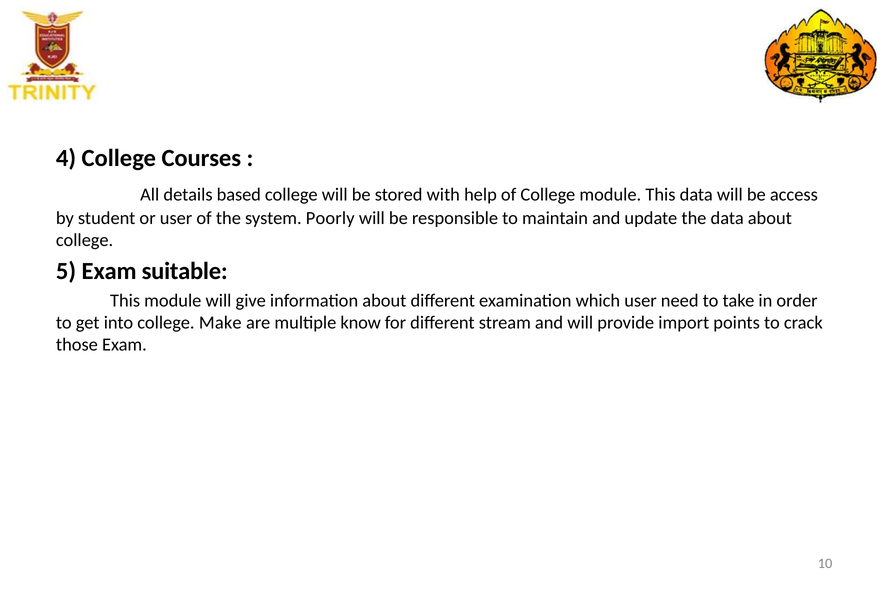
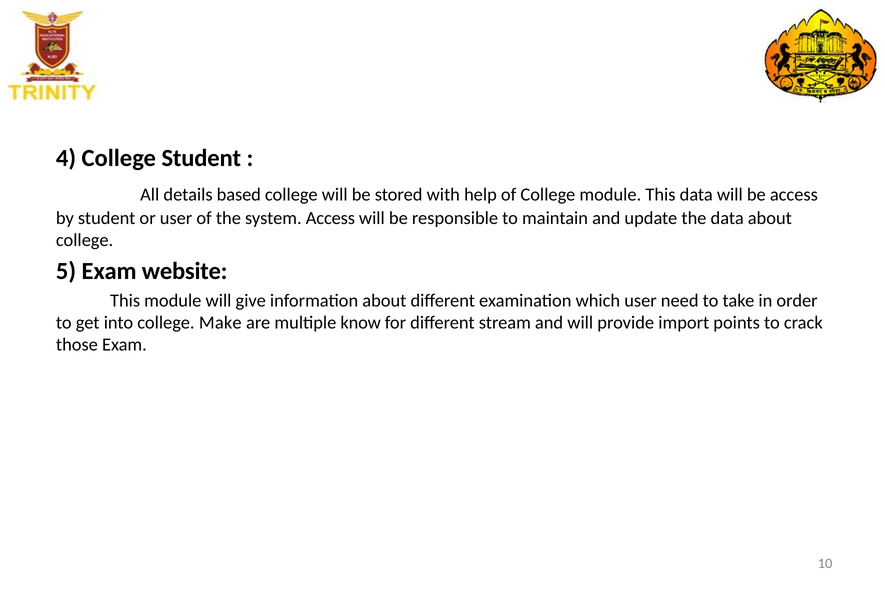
College Courses: Courses -> Student
system Poorly: Poorly -> Access
suitable: suitable -> website
